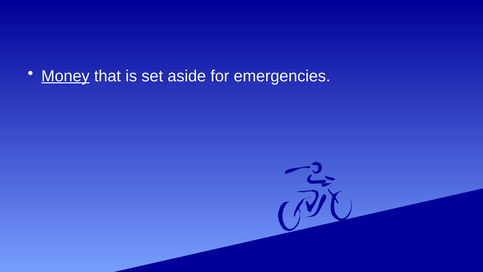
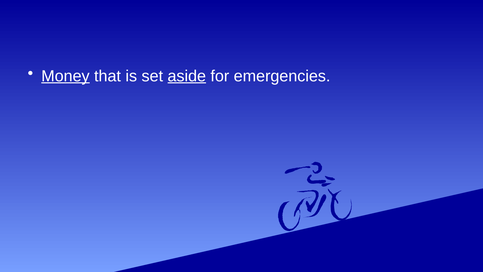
aside underline: none -> present
